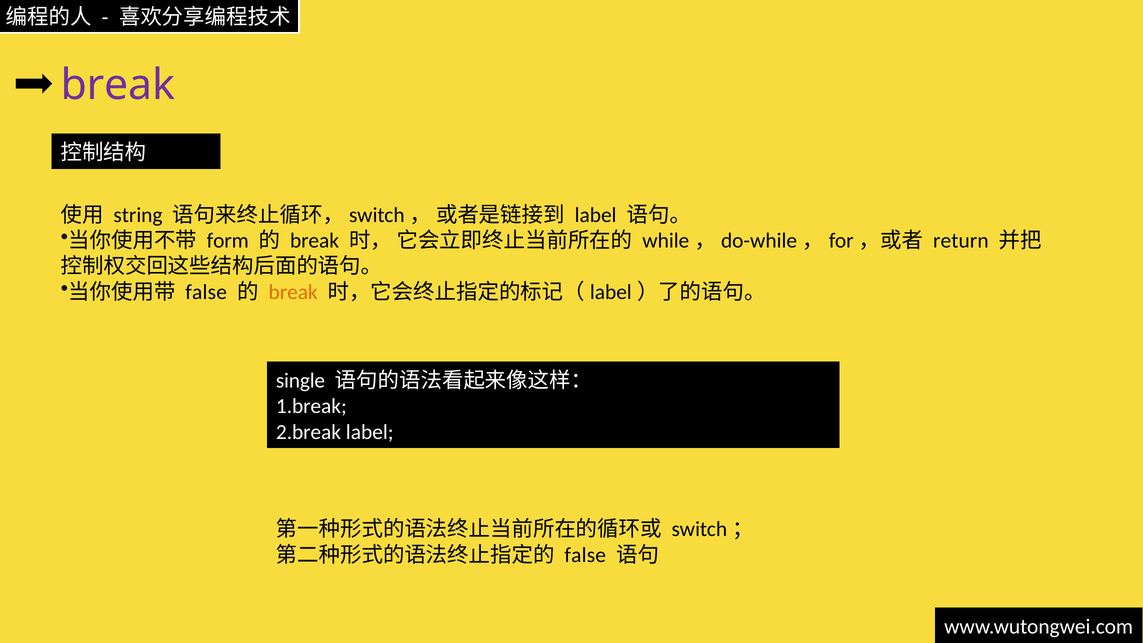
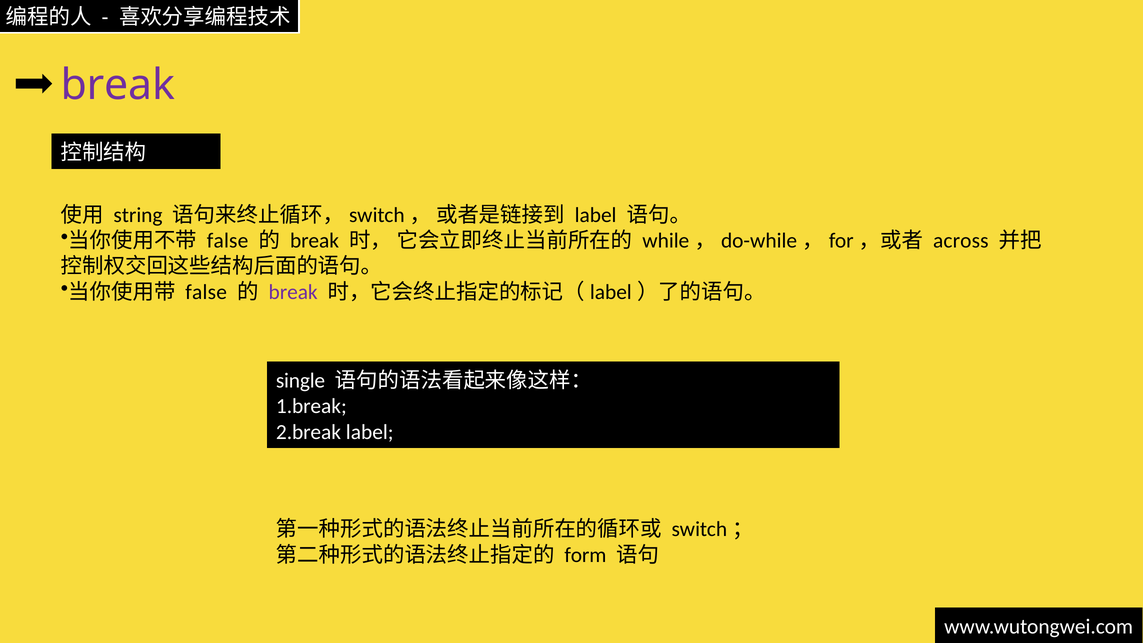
form at (228, 241): form -> false
return: return -> across
break at (293, 292) colour: orange -> purple
false at (585, 555): false -> form
